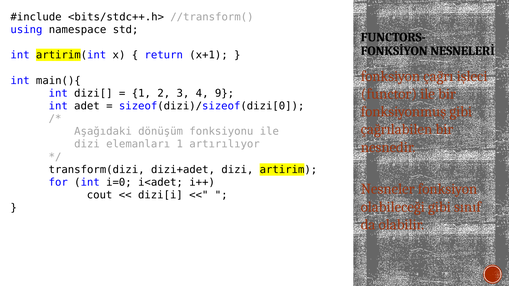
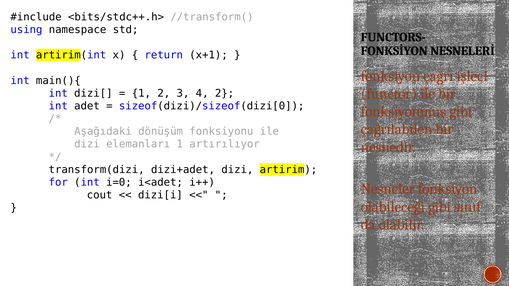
4 9: 9 -> 2
